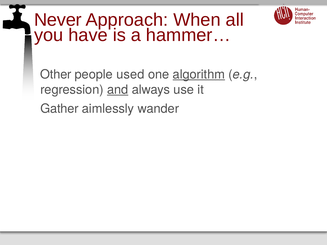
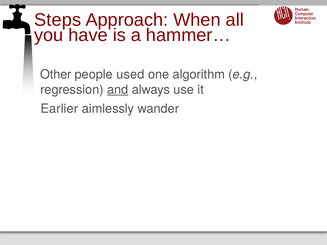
Never: Never -> Steps
algorithm underline: present -> none
Gather: Gather -> Earlier
